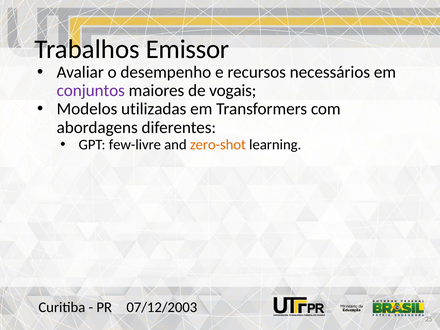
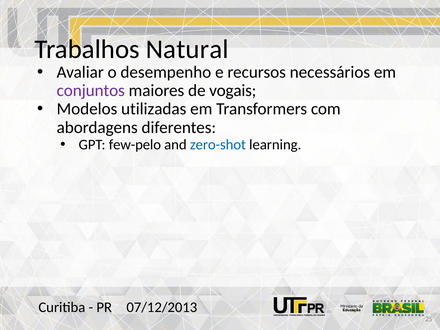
Emissor: Emissor -> Natural
few-livre: few-livre -> few-pelo
zero-shot colour: orange -> blue
07/12/2003: 07/12/2003 -> 07/12/2013
